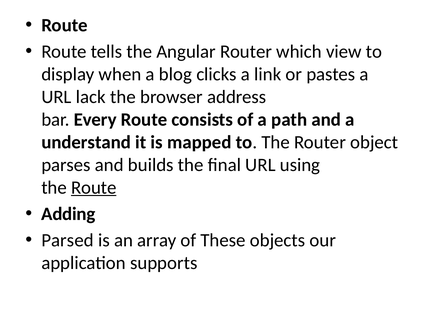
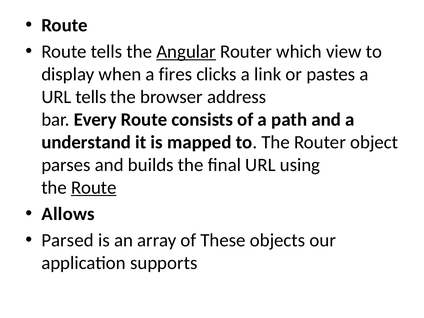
Angular underline: none -> present
blog: blog -> fires
URL lack: lack -> tells
Adding: Adding -> Allows
